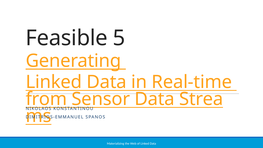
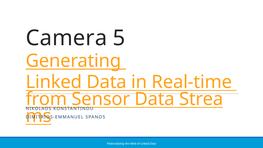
Feasible: Feasible -> Camera
